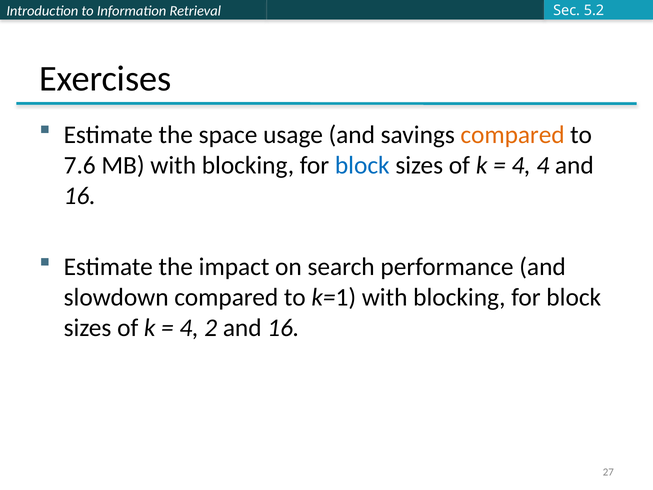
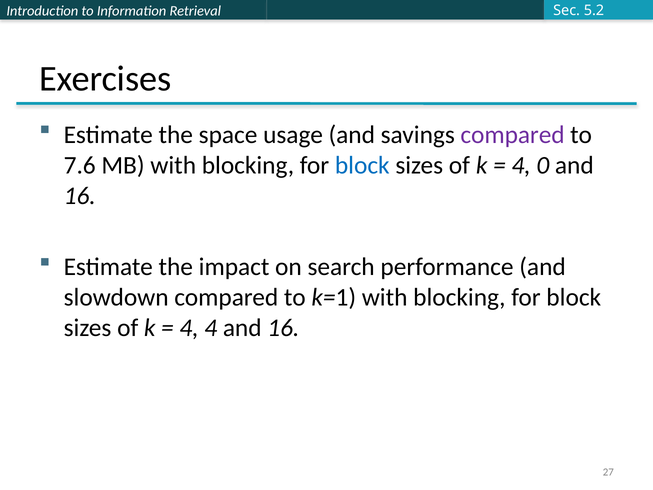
compared at (513, 135) colour: orange -> purple
4 4: 4 -> 0
4 2: 2 -> 4
